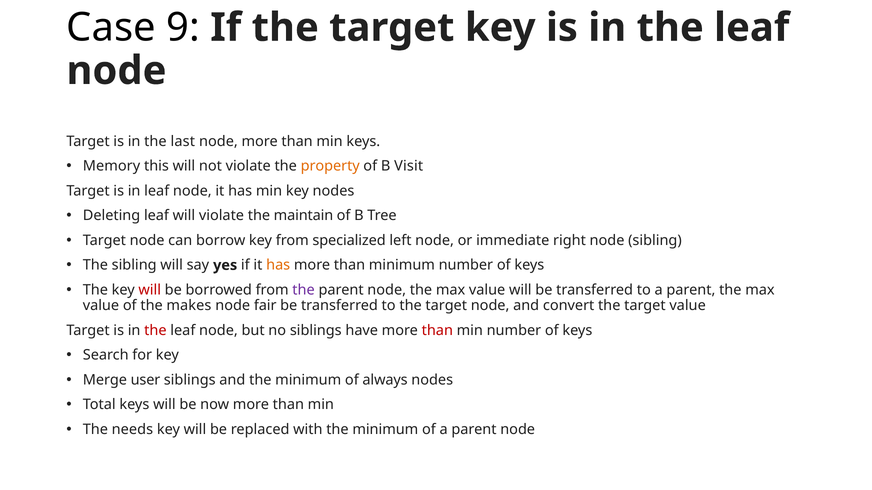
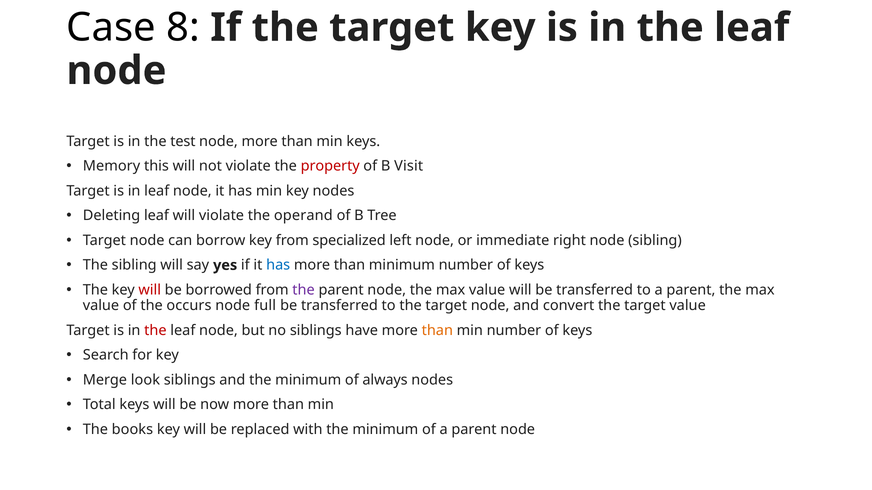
9: 9 -> 8
last: last -> test
property colour: orange -> red
maintain: maintain -> operand
has at (278, 265) colour: orange -> blue
makes: makes -> occurs
fair: fair -> full
than at (437, 331) colour: red -> orange
user: user -> look
needs: needs -> books
